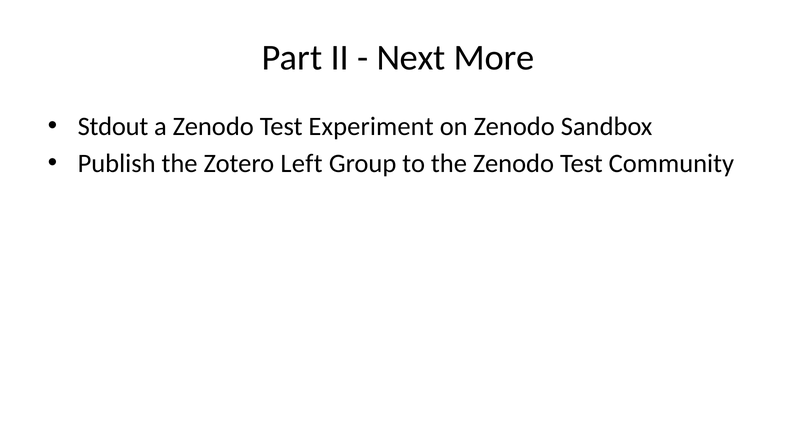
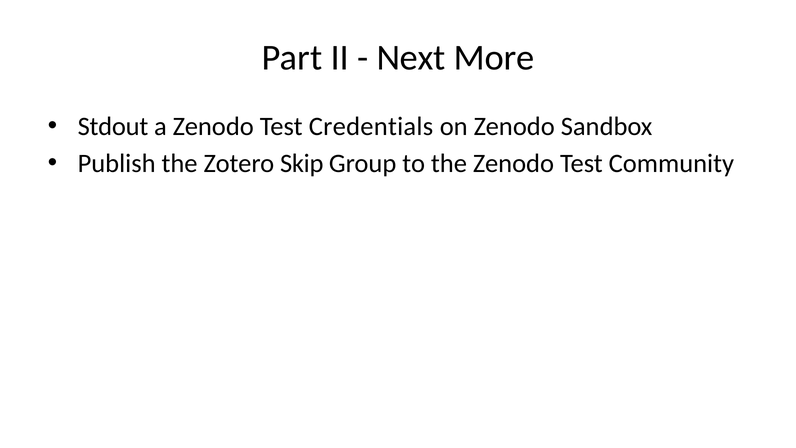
Experiment: Experiment -> Credentials
Left: Left -> Skip
